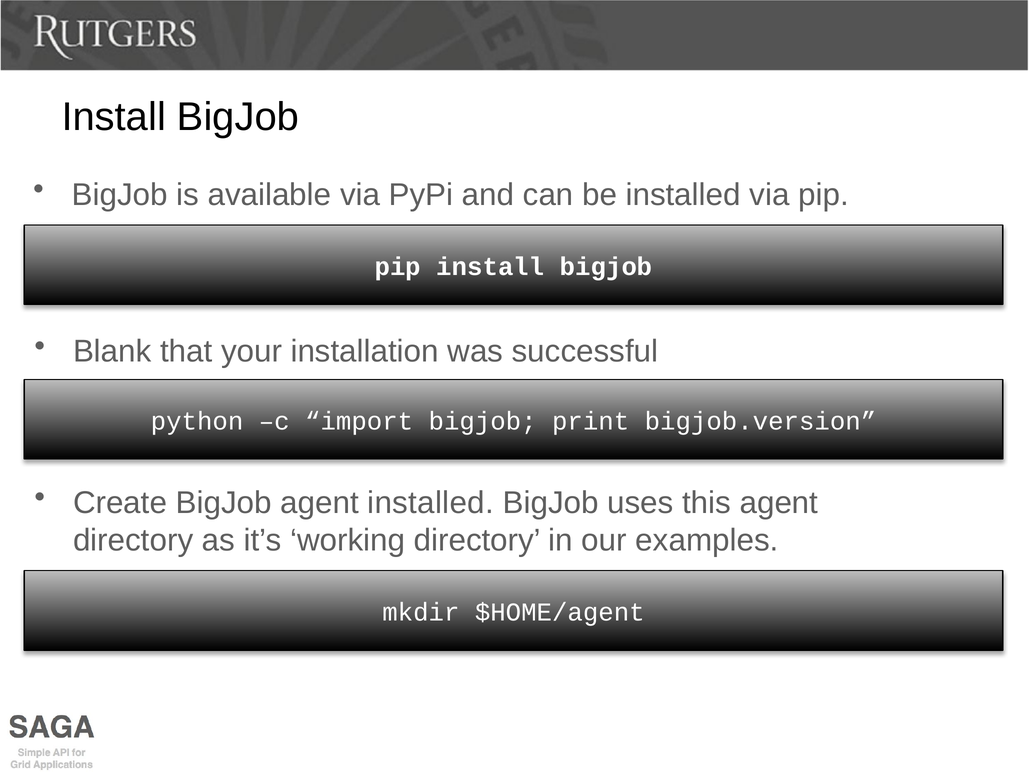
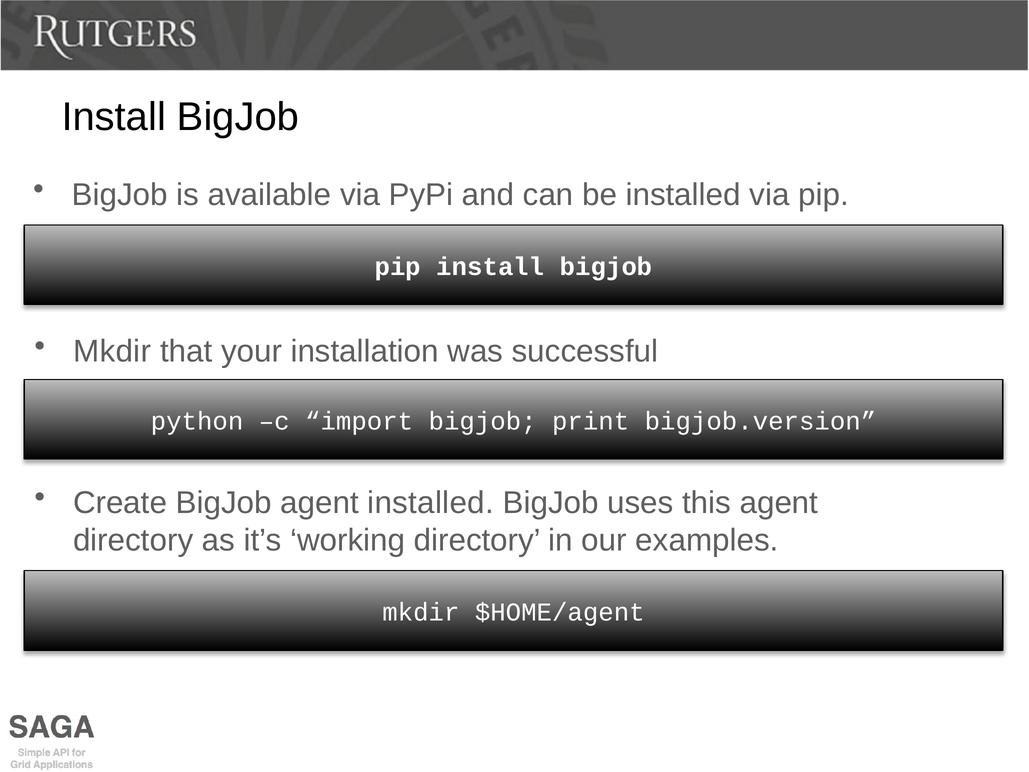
Blank at (112, 351): Blank -> Mkdir
